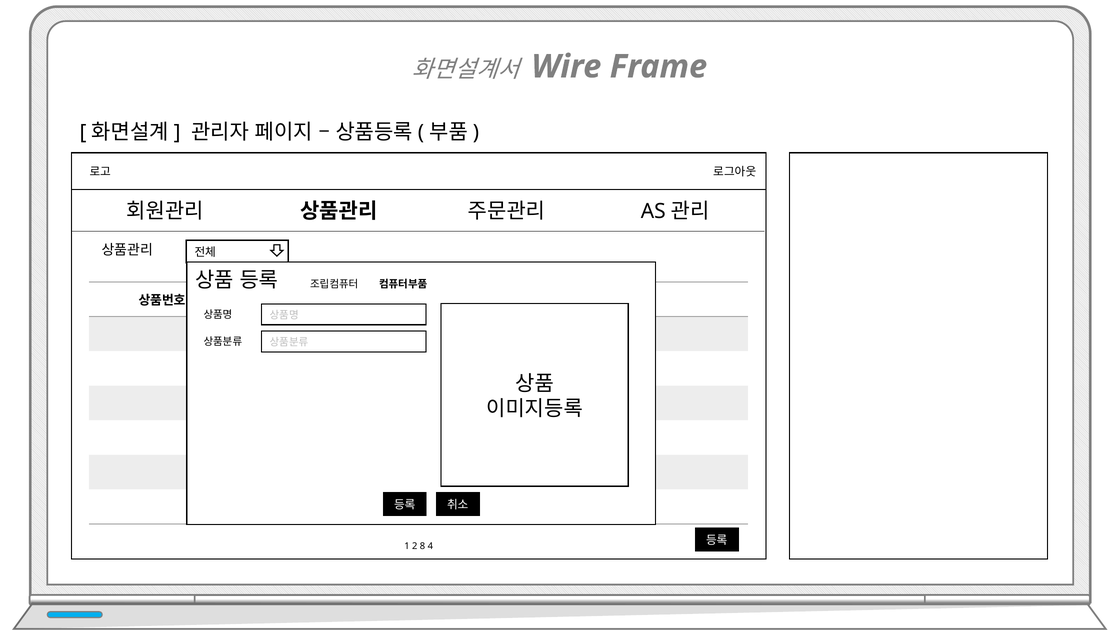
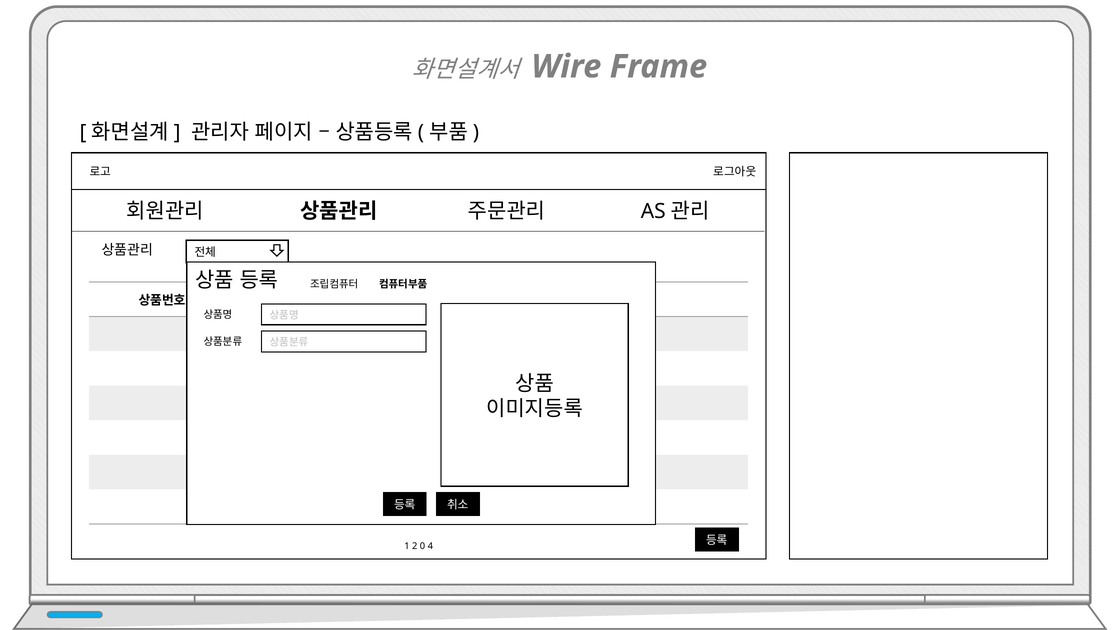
8: 8 -> 0
